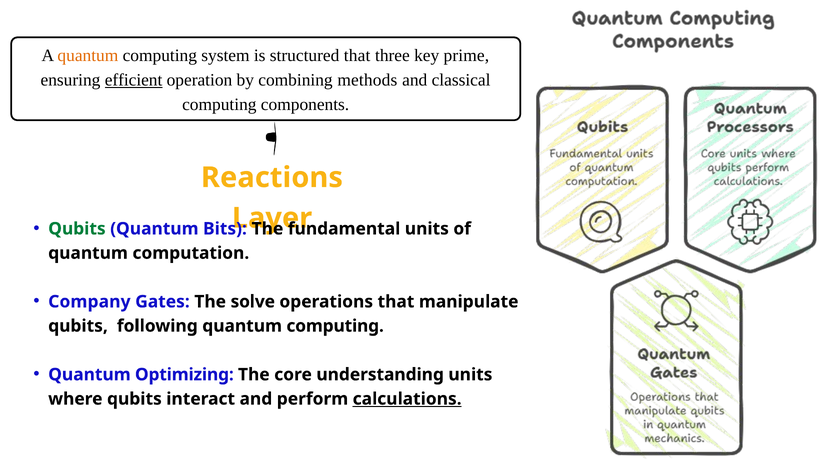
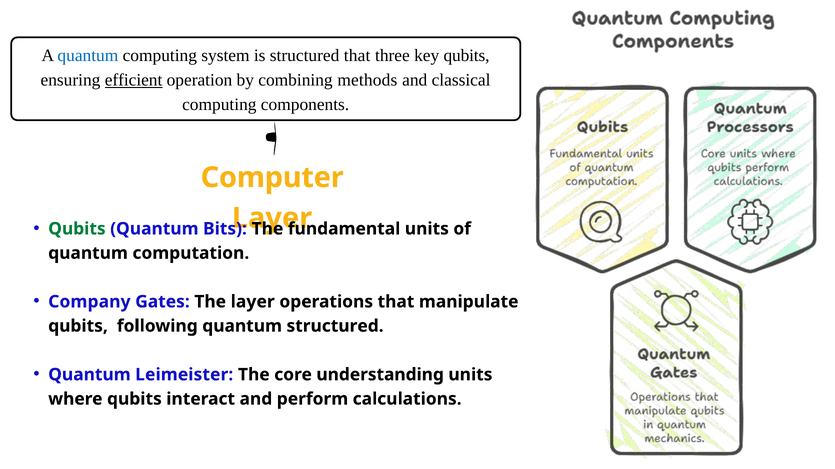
quantum at (88, 56) colour: orange -> blue
key prime: prime -> qubits
Reactions: Reactions -> Computer
The solve: solve -> layer
following quantum computing: computing -> structured
Optimizing: Optimizing -> Leimeister
calculations underline: present -> none
